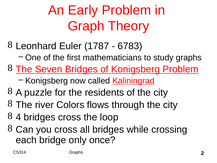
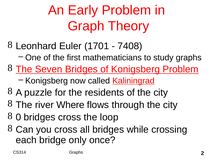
1787: 1787 -> 1701
6783: 6783 -> 7408
Colors: Colors -> Where
4: 4 -> 0
